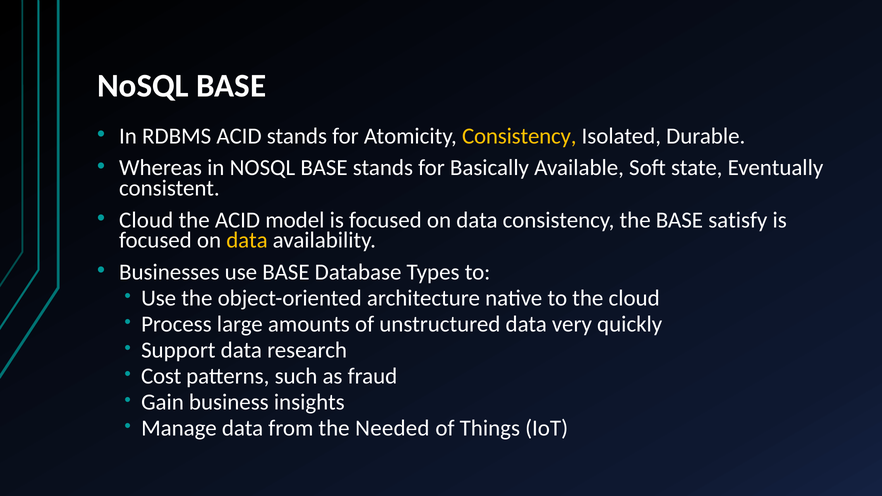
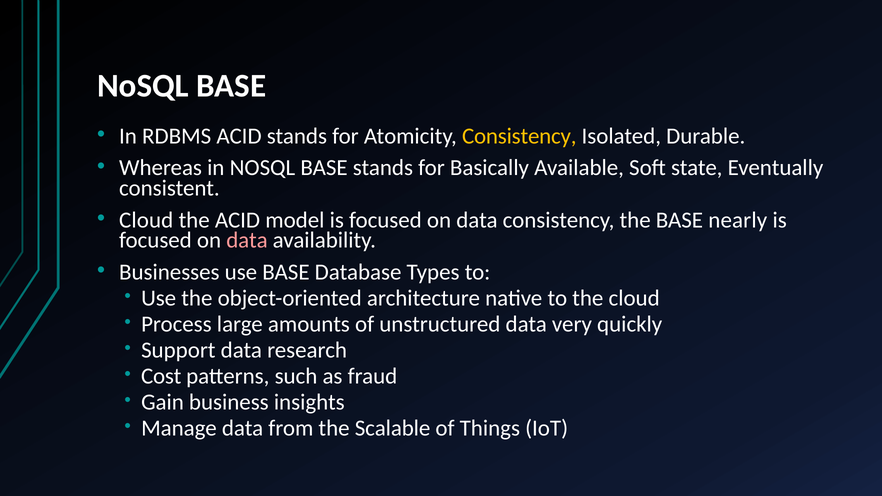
satisfy: satisfy -> nearly
data at (247, 240) colour: yellow -> pink
Needed: Needed -> Scalable
